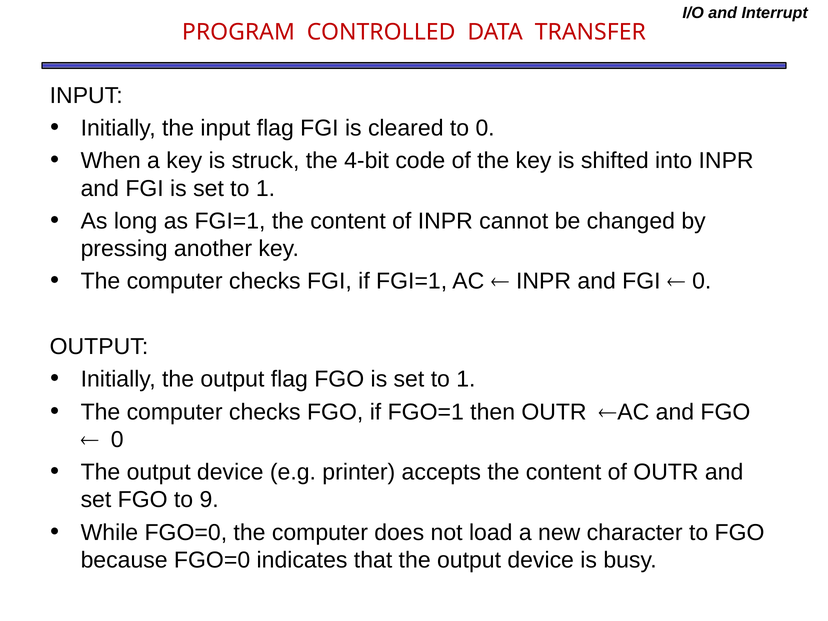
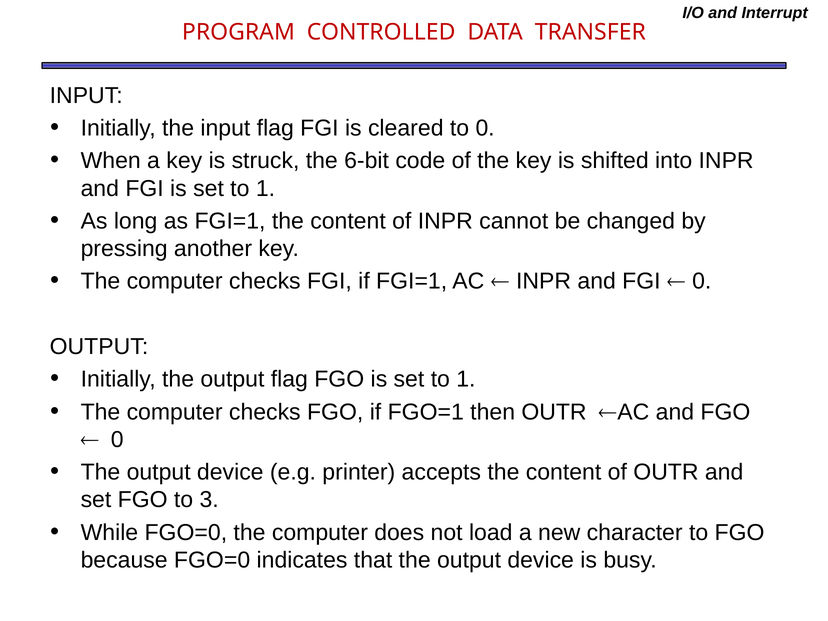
4-bit: 4-bit -> 6-bit
9: 9 -> 3
